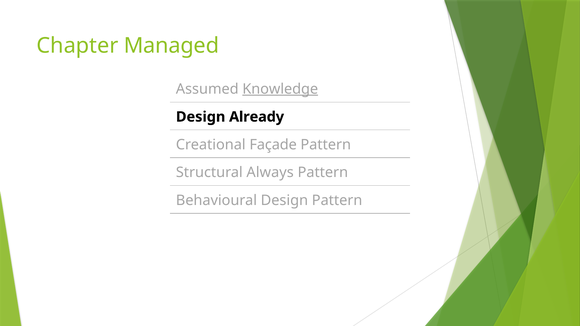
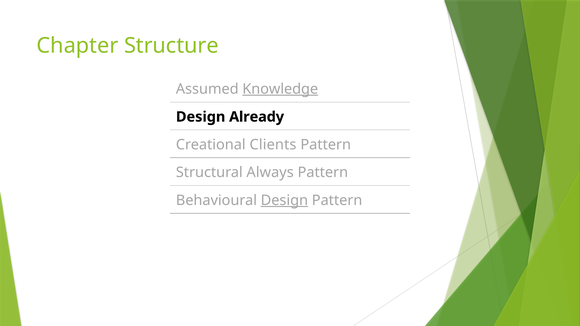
Managed: Managed -> Structure
Façade: Façade -> Clients
Design at (284, 200) underline: none -> present
